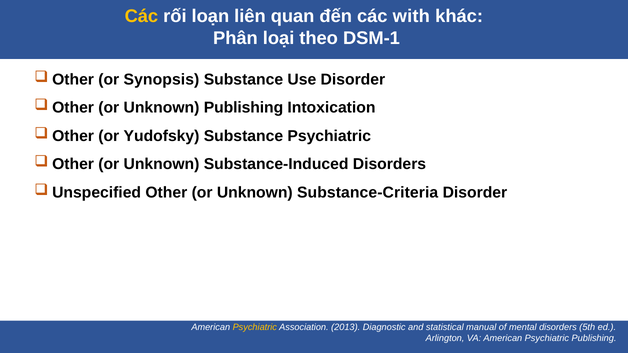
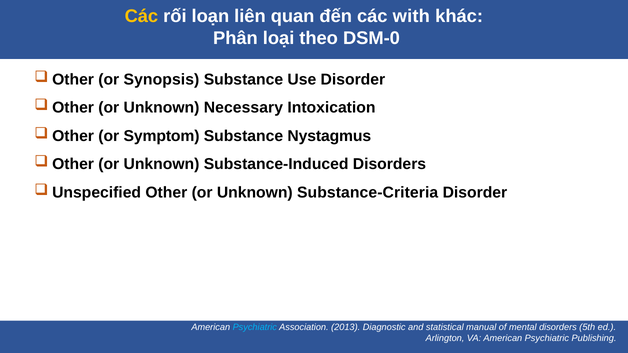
DSM-1: DSM-1 -> DSM-0
Unknown Publishing: Publishing -> Necessary
Yudofsky: Yudofsky -> Symptom
Substance Psychiatric: Psychiatric -> Nystagmus
Psychiatric at (255, 328) colour: yellow -> light blue
